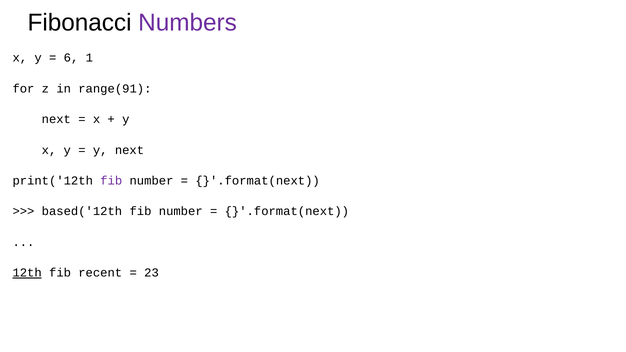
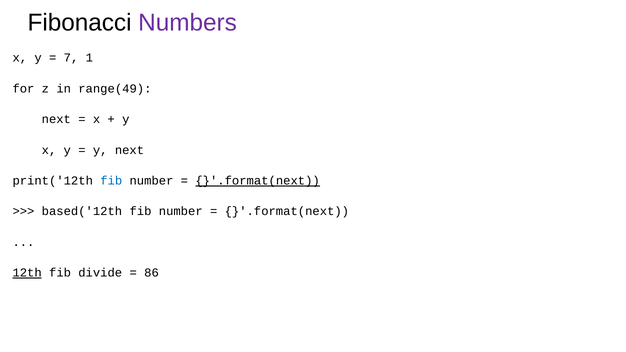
6: 6 -> 7
range(91: range(91 -> range(49
fib at (111, 181) colour: purple -> blue
}'.format(next at (258, 181) underline: none -> present
recent: recent -> divide
23: 23 -> 86
